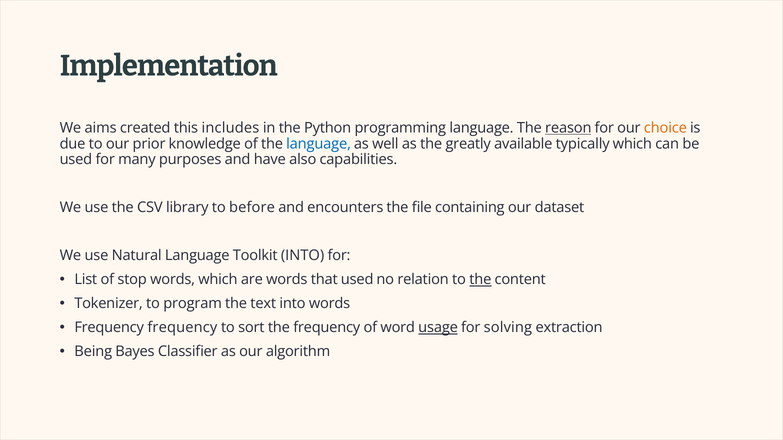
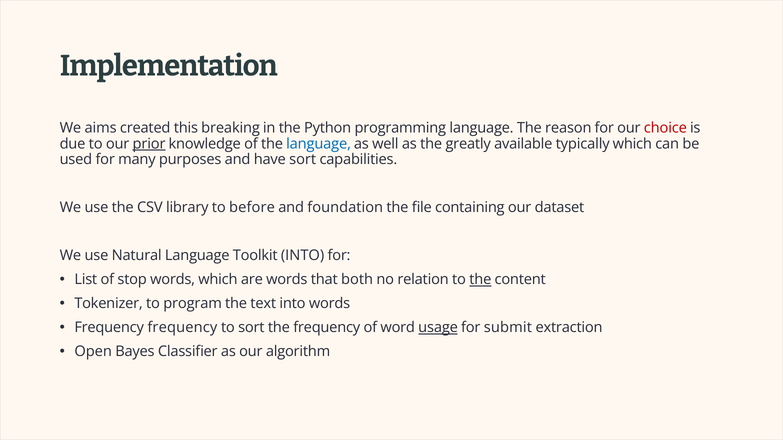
includes: includes -> breaking
reason underline: present -> none
choice colour: orange -> red
prior underline: none -> present
have also: also -> sort
encounters: encounters -> foundation
that used: used -> both
solving: solving -> submit
Being: Being -> Open
